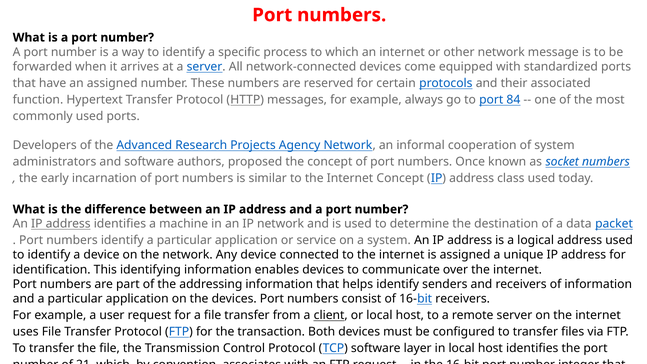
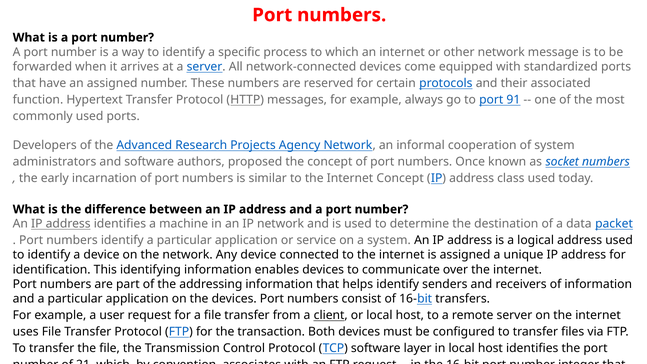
84: 84 -> 91
16-bit receivers: receivers -> transfers
